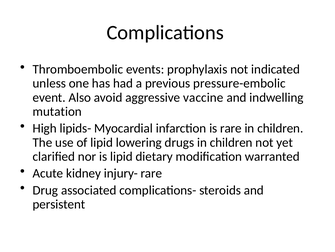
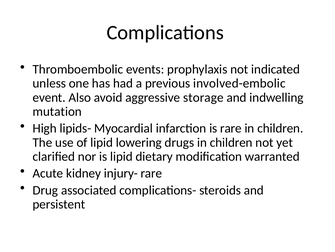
pressure-embolic: pressure-embolic -> involved-embolic
vaccine: vaccine -> storage
